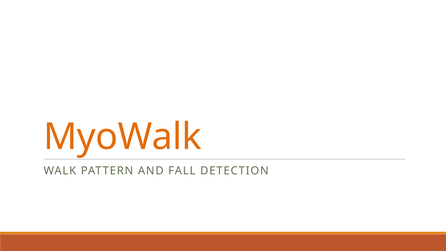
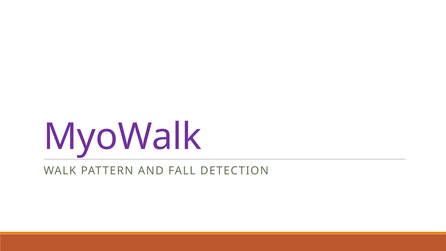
MyoWalk colour: orange -> purple
